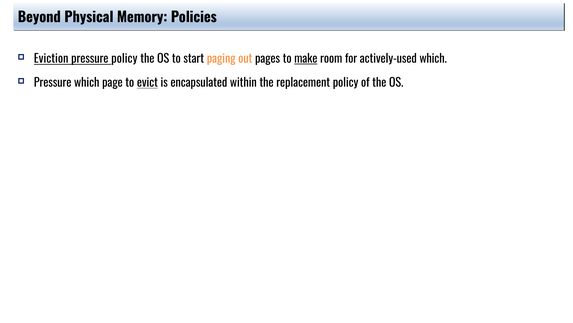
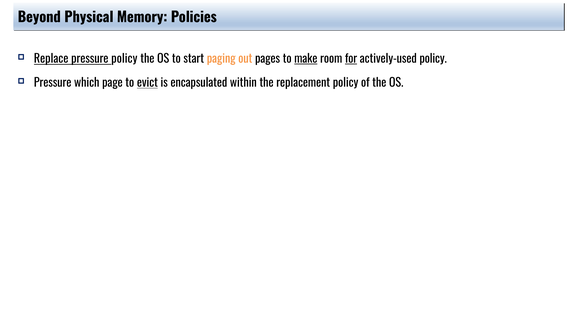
Eviction: Eviction -> Replace
for underline: none -> present
actively-used which: which -> policy
